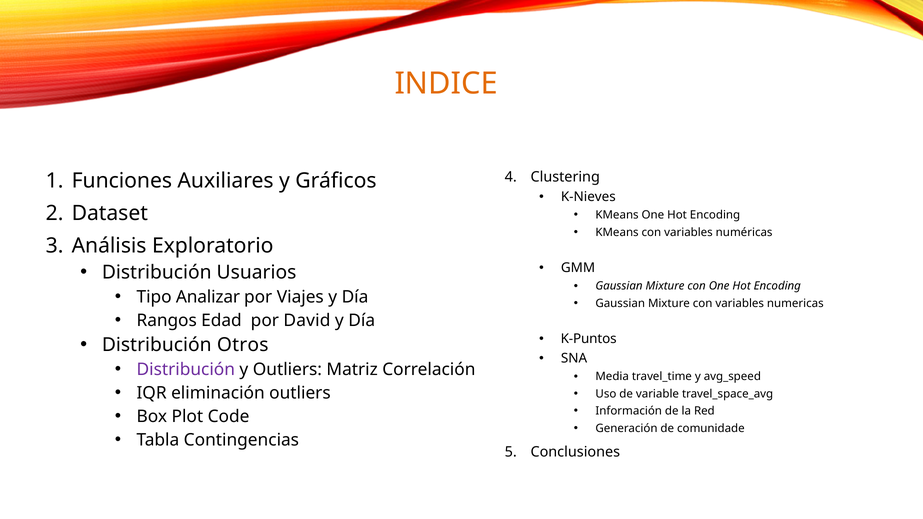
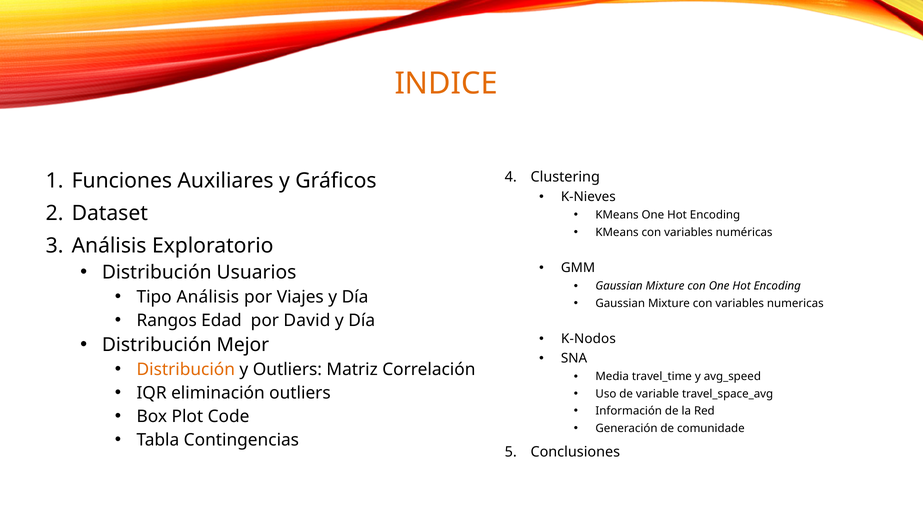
Tipo Analizar: Analizar -> Análisis
K-Puntos: K-Puntos -> K-Nodos
Otros: Otros -> Mejor
Distribución at (186, 369) colour: purple -> orange
